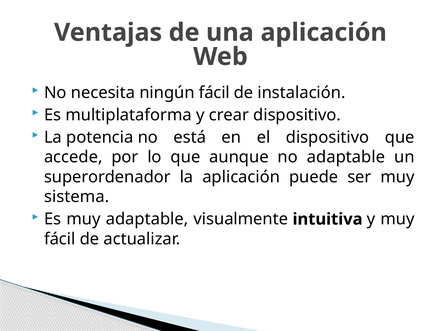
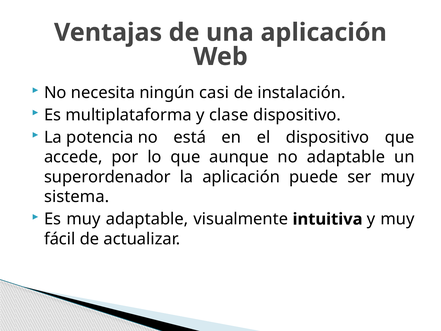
ningún fácil: fácil -> casi
crear: crear -> clase
